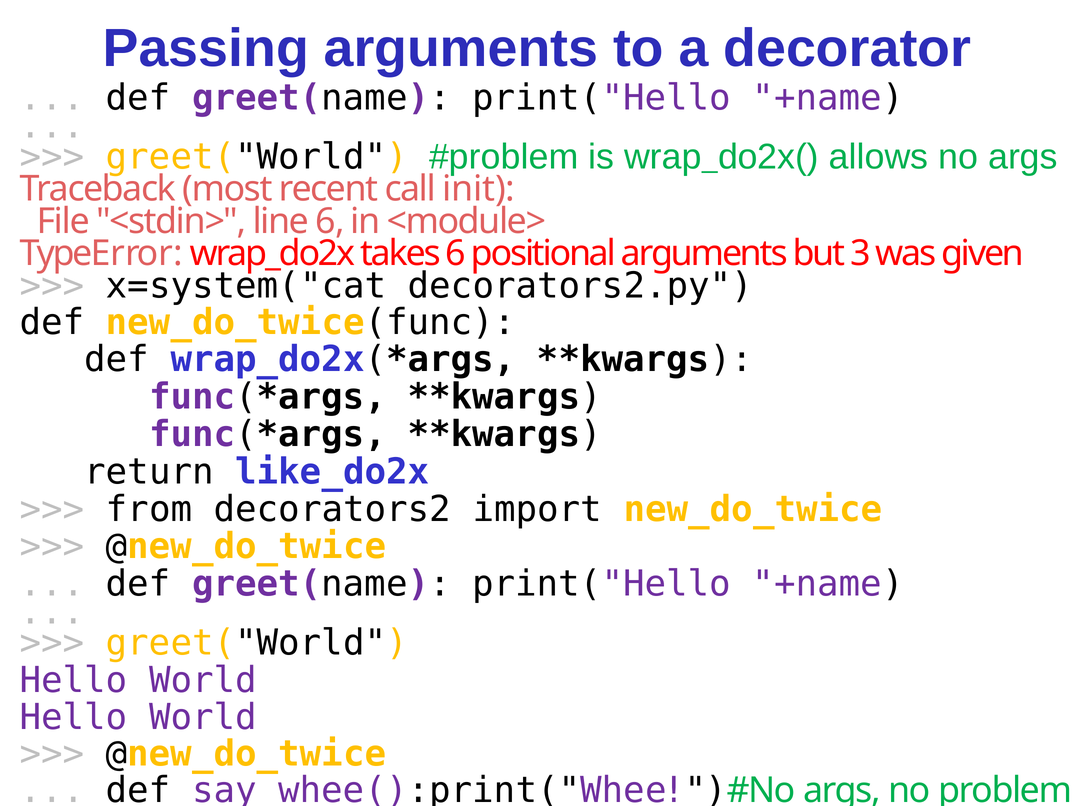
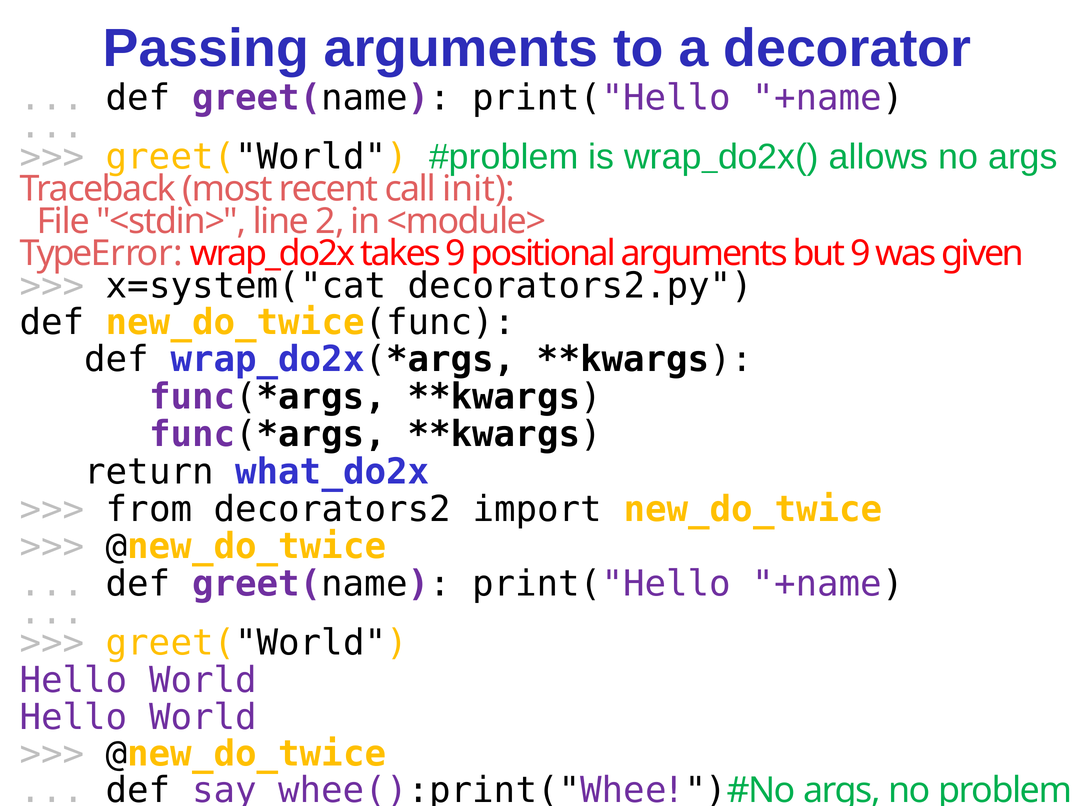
line 6: 6 -> 2
takes 6: 6 -> 9
but 3: 3 -> 9
like_do2x: like_do2x -> what_do2x
